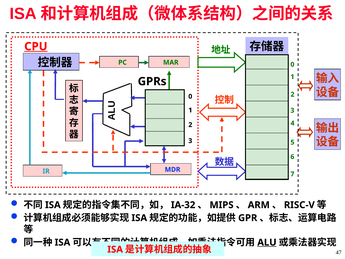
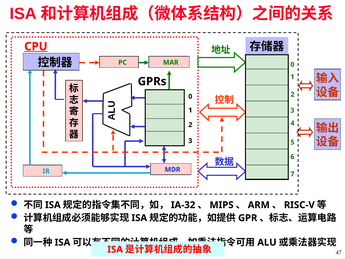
ALU underline: present -> none
